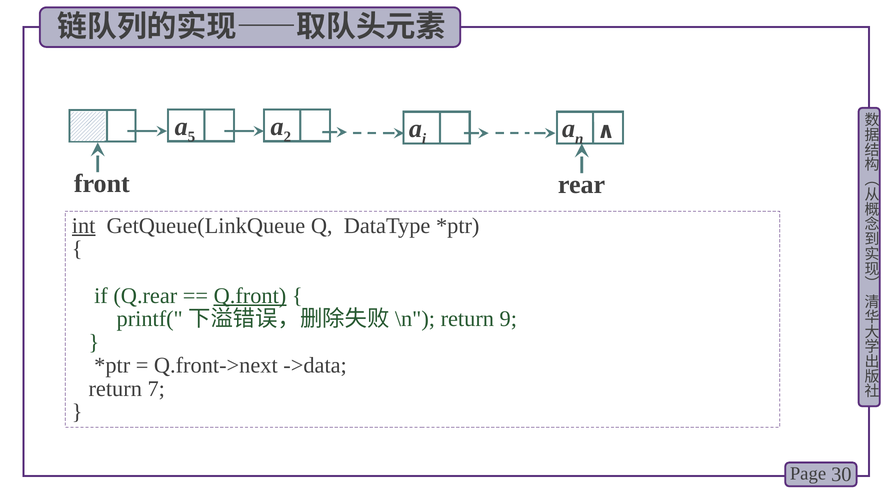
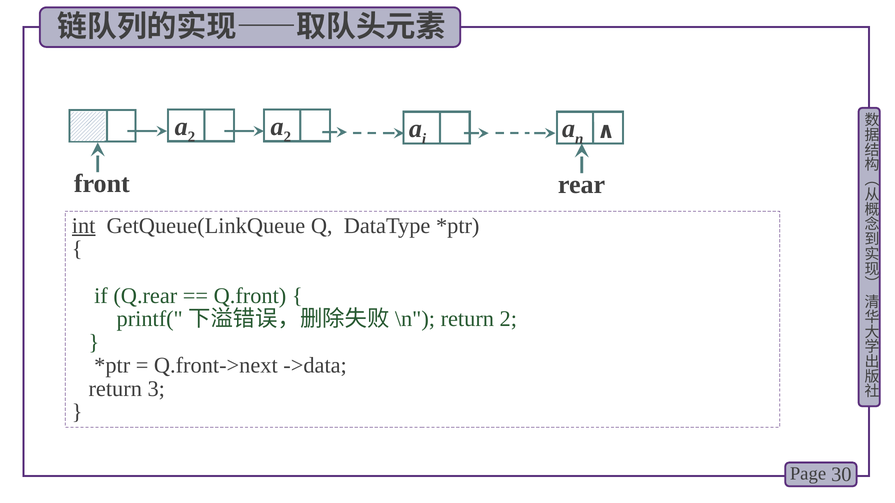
5 at (191, 137): 5 -> 2
Q.front underline: present -> none
return 9: 9 -> 2
7: 7 -> 3
